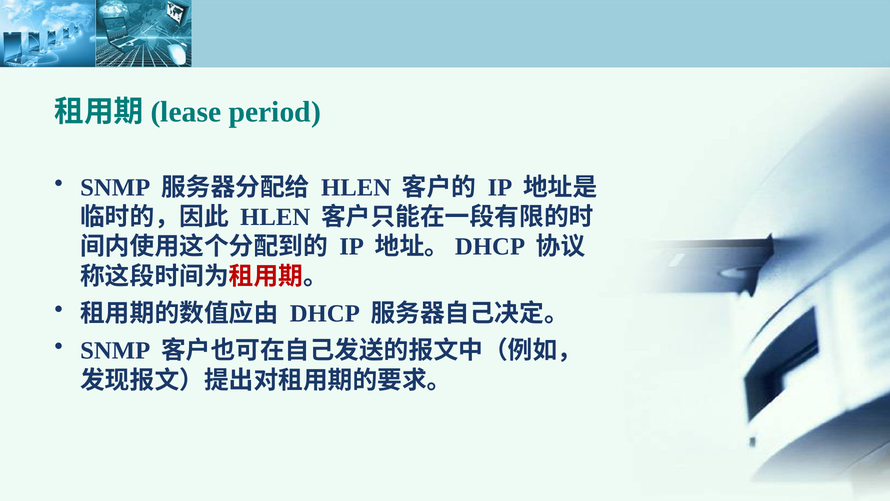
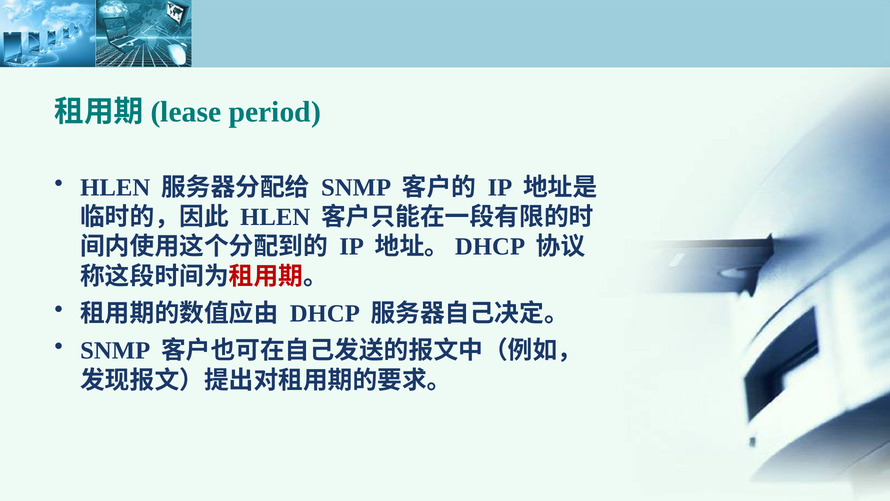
SNMP at (115, 187): SNMP -> HLEN
HLEN at (356, 187): HLEN -> SNMP
